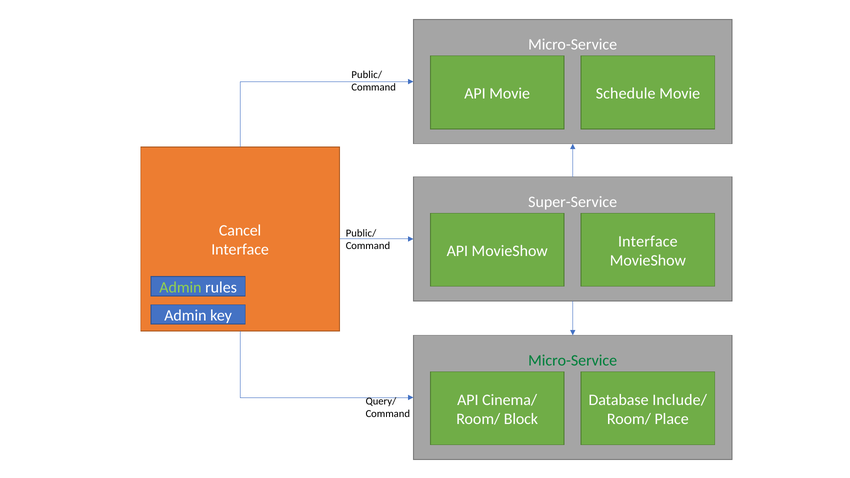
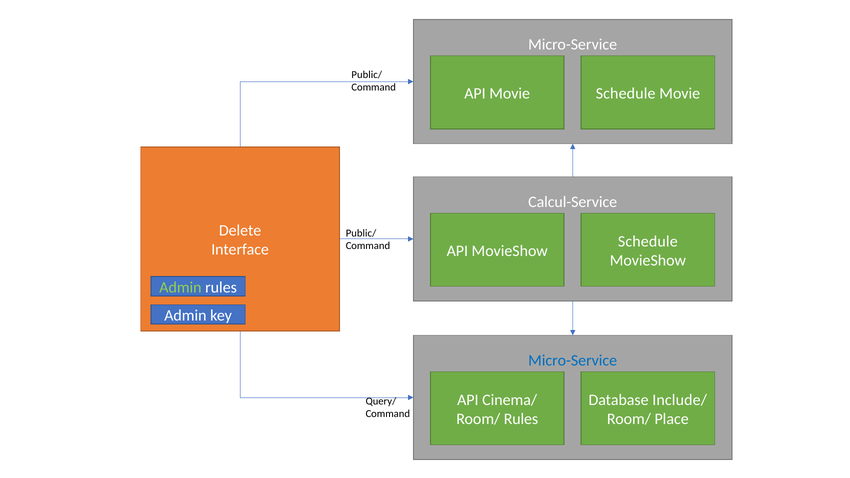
Super-Service: Super-Service -> Calcul-Service
Cancel: Cancel -> Delete
Interface at (648, 241): Interface -> Schedule
Micro-Service at (573, 360) colour: green -> blue
Room/ Block: Block -> Rules
